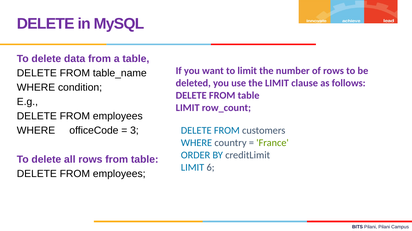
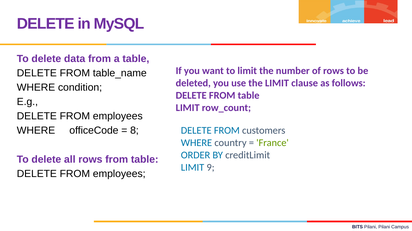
3: 3 -> 8
6: 6 -> 9
